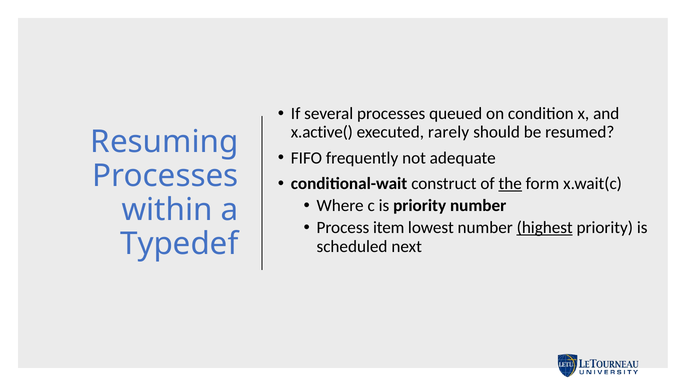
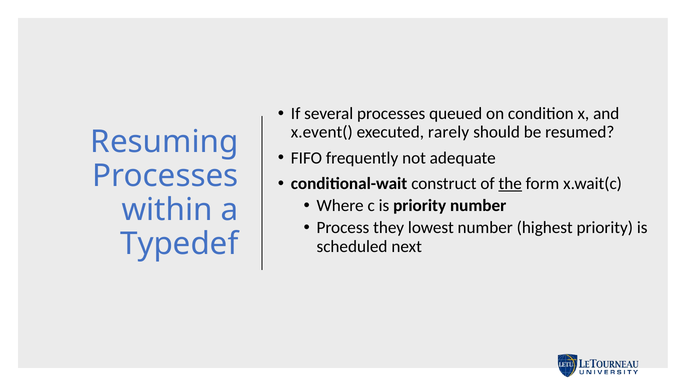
x.active(: x.active( -> x.event(
item: item -> they
highest underline: present -> none
